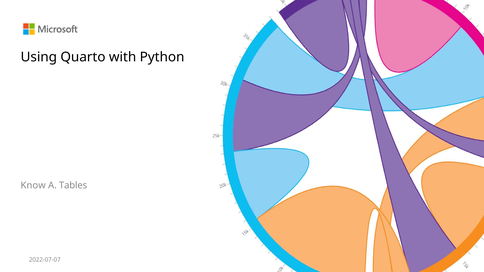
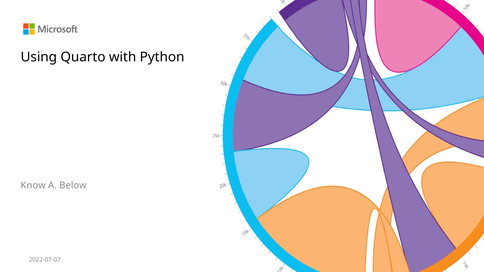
Tables: Tables -> Below
